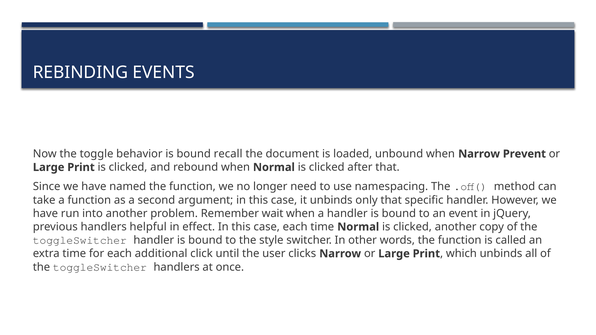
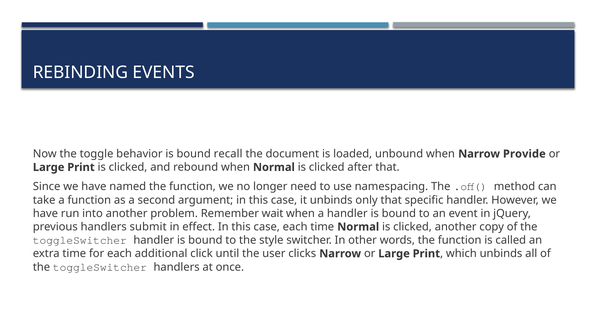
Prevent: Prevent -> Provide
helpful: helpful -> submit
